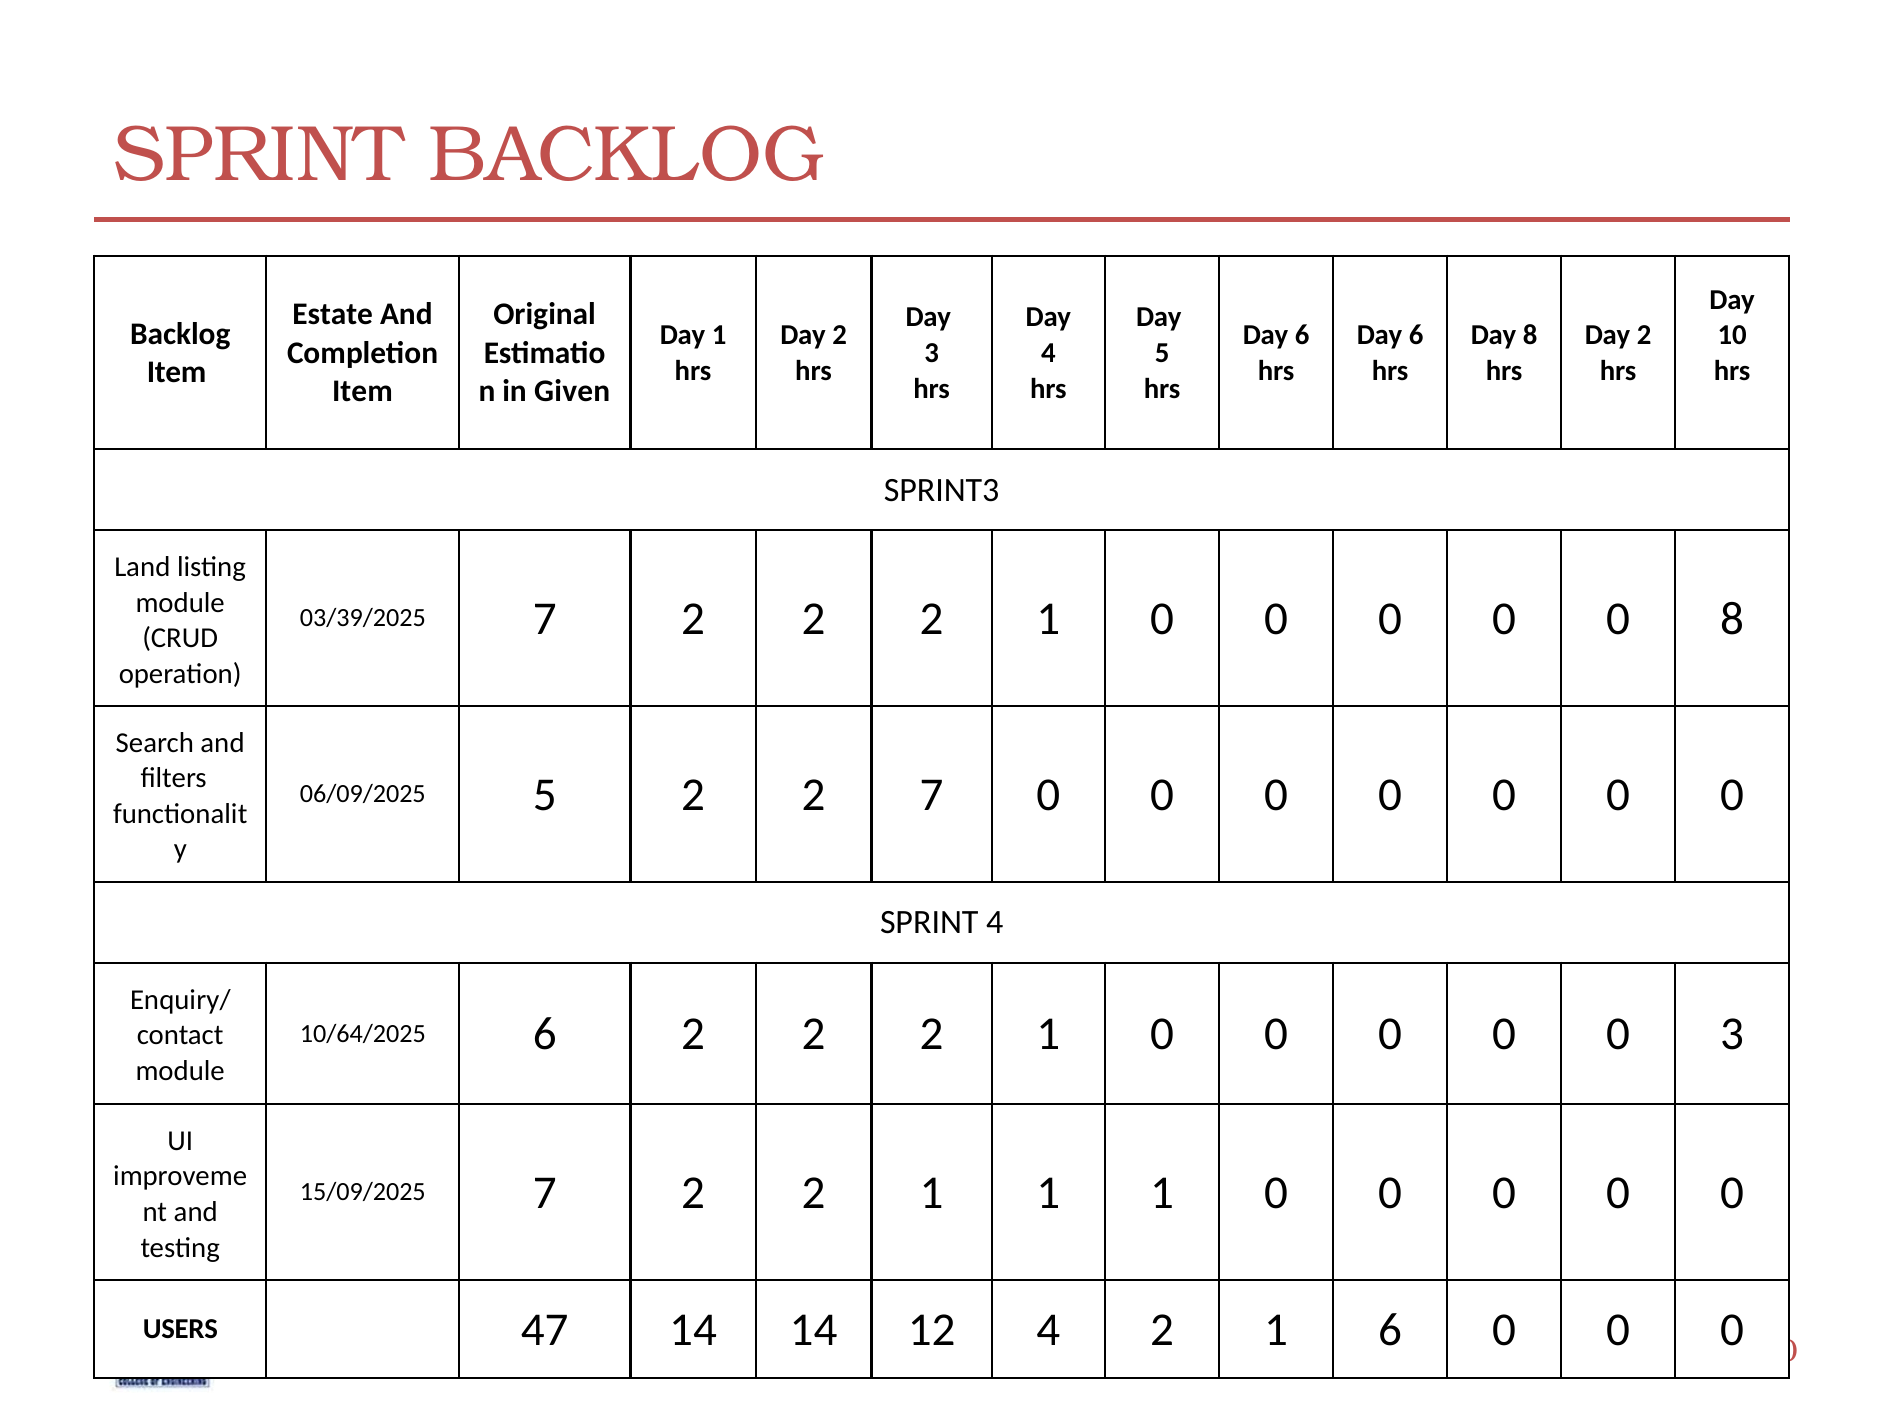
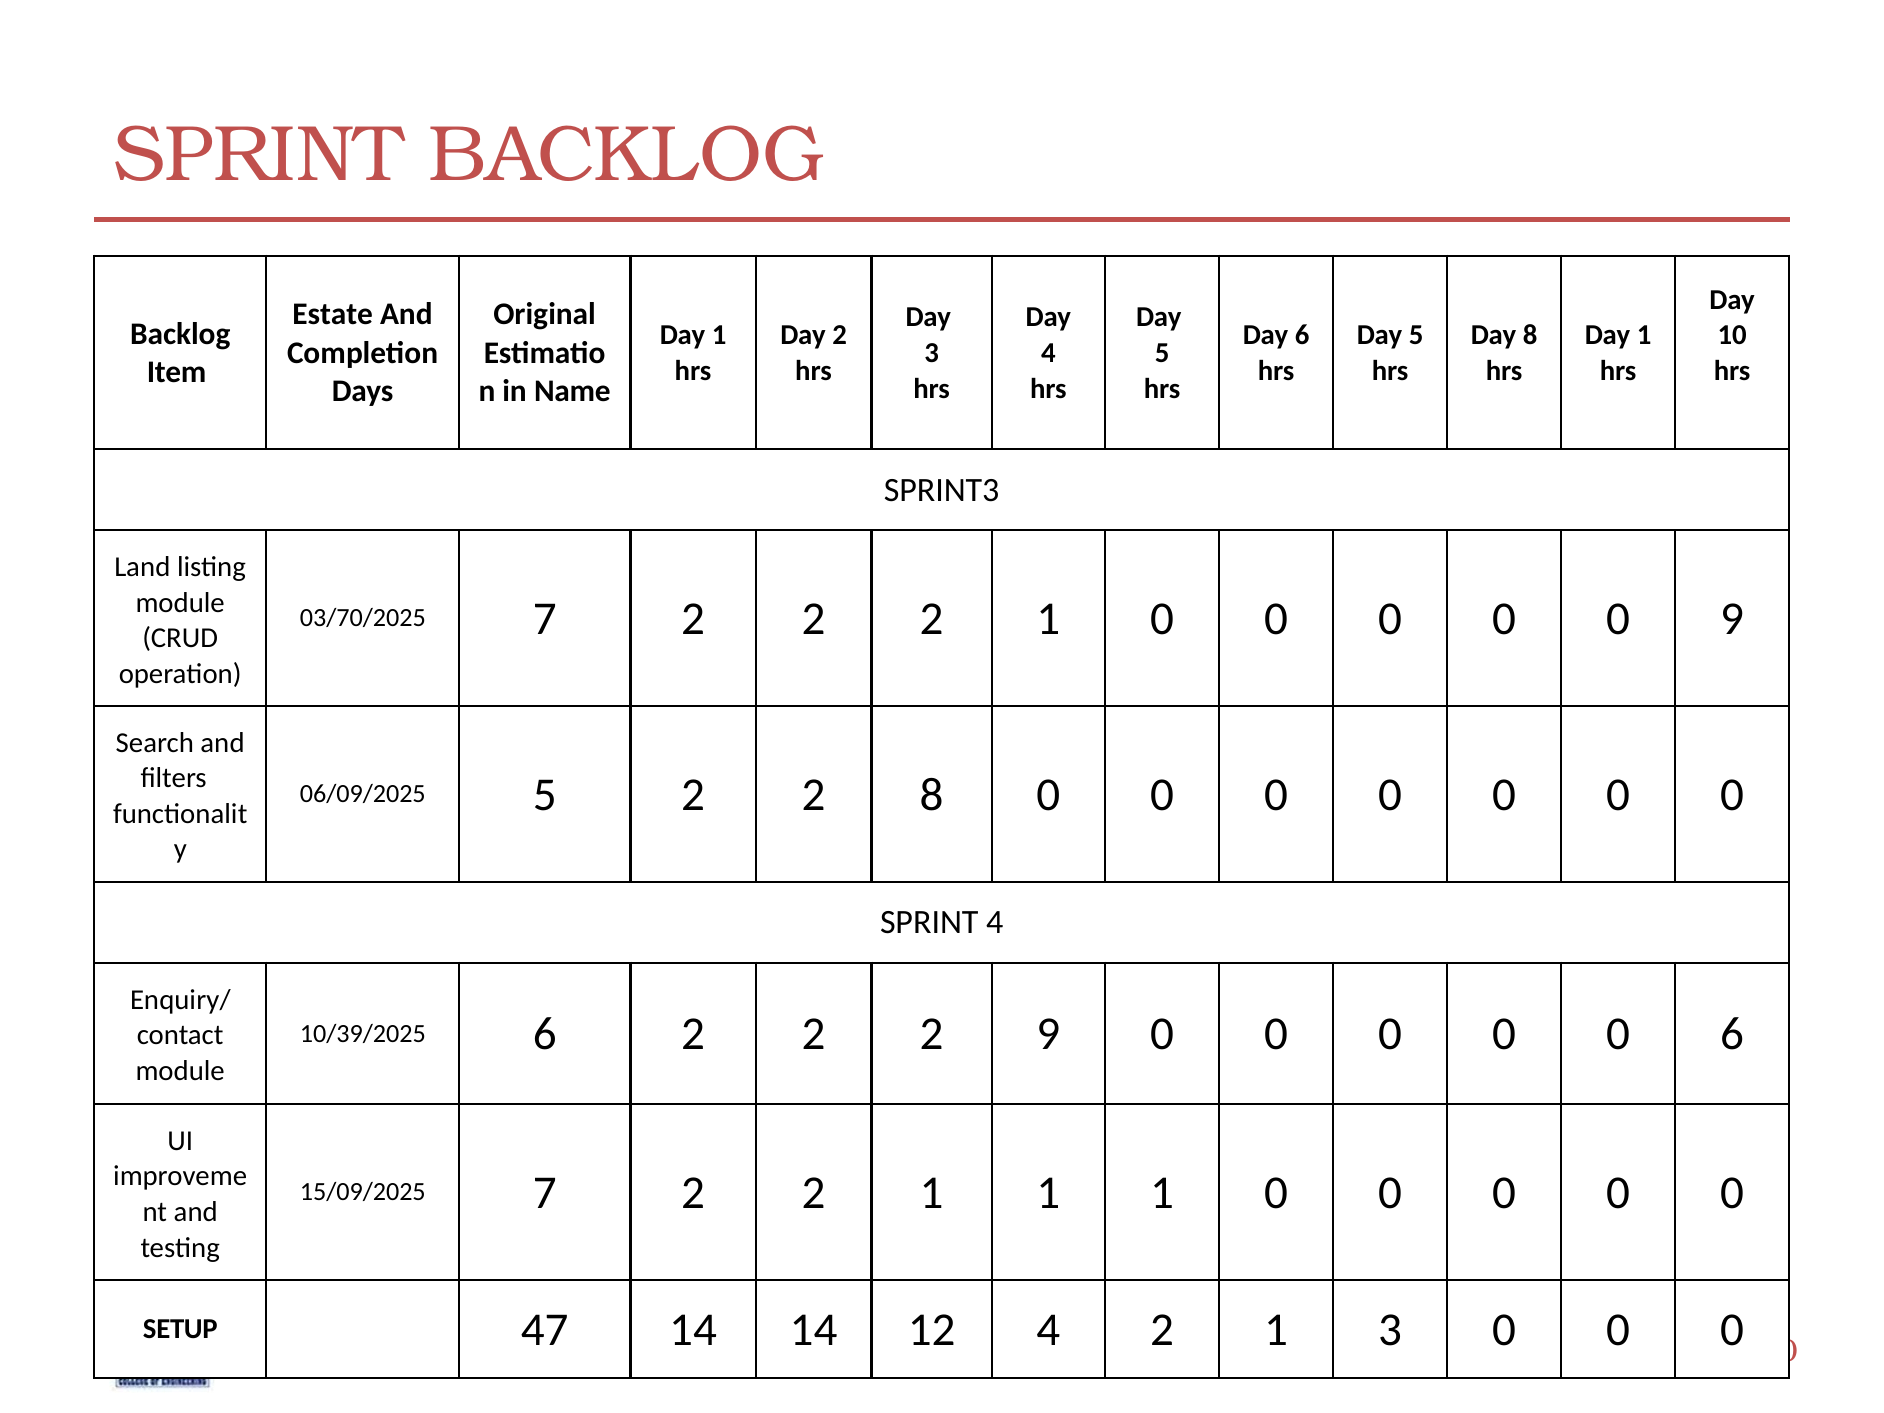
6 at (1416, 335): 6 -> 5
2 at (1644, 335): 2 -> 1
Item at (362, 391): Item -> Days
in Given: Given -> Name
03/39/2025: 03/39/2025 -> 03/70/2025
0 8: 8 -> 9
2 7: 7 -> 8
10/64/2025: 10/64/2025 -> 10/39/2025
1 at (1048, 1034): 1 -> 9
0 3: 3 -> 6
USERS: USERS -> SETUP
1 6: 6 -> 3
